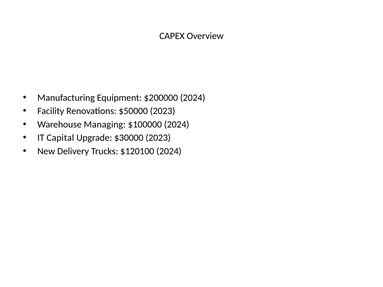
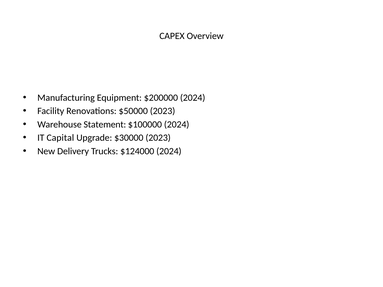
Managing: Managing -> Statement
$120100: $120100 -> $124000
